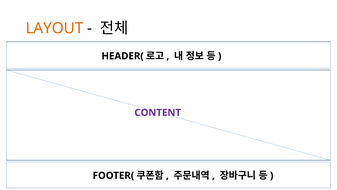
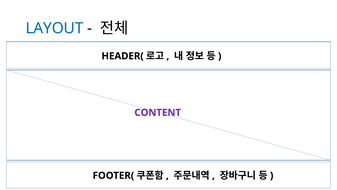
LAYOUT colour: orange -> blue
